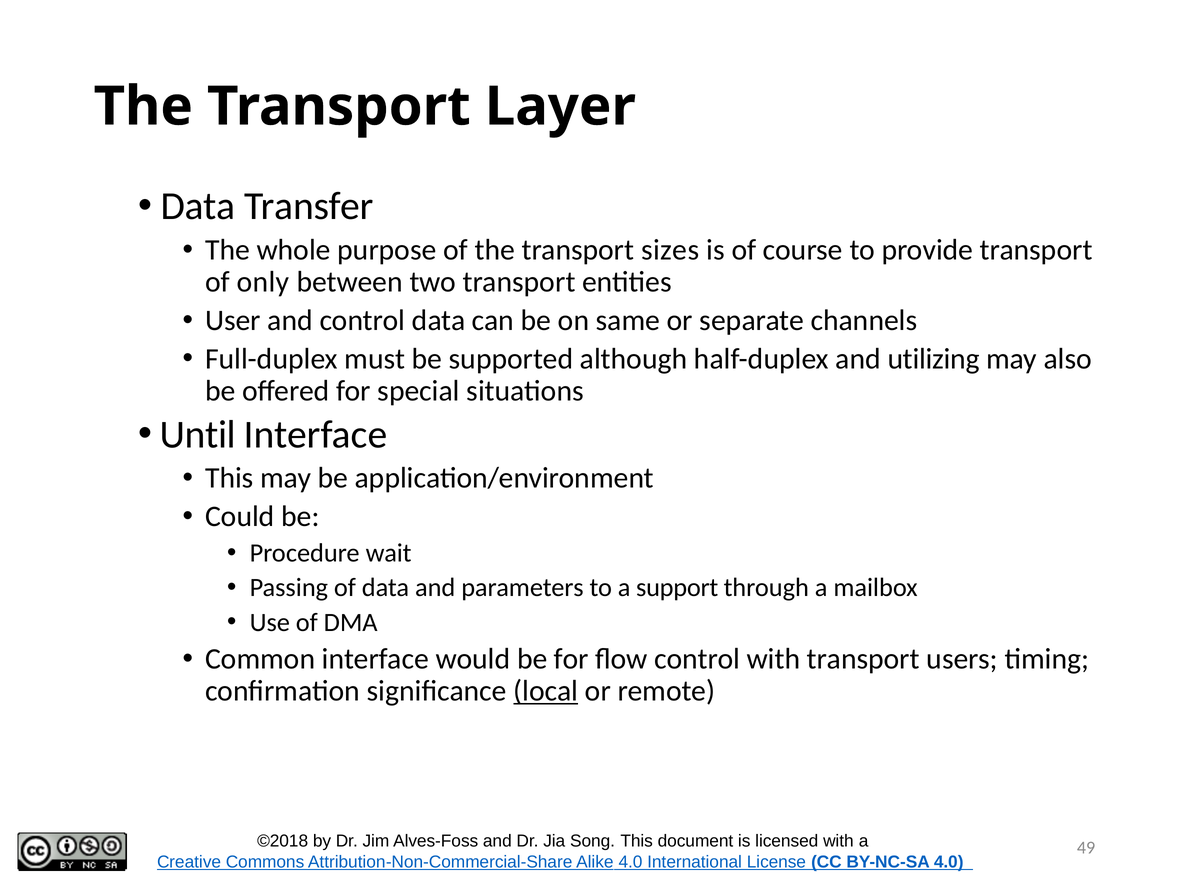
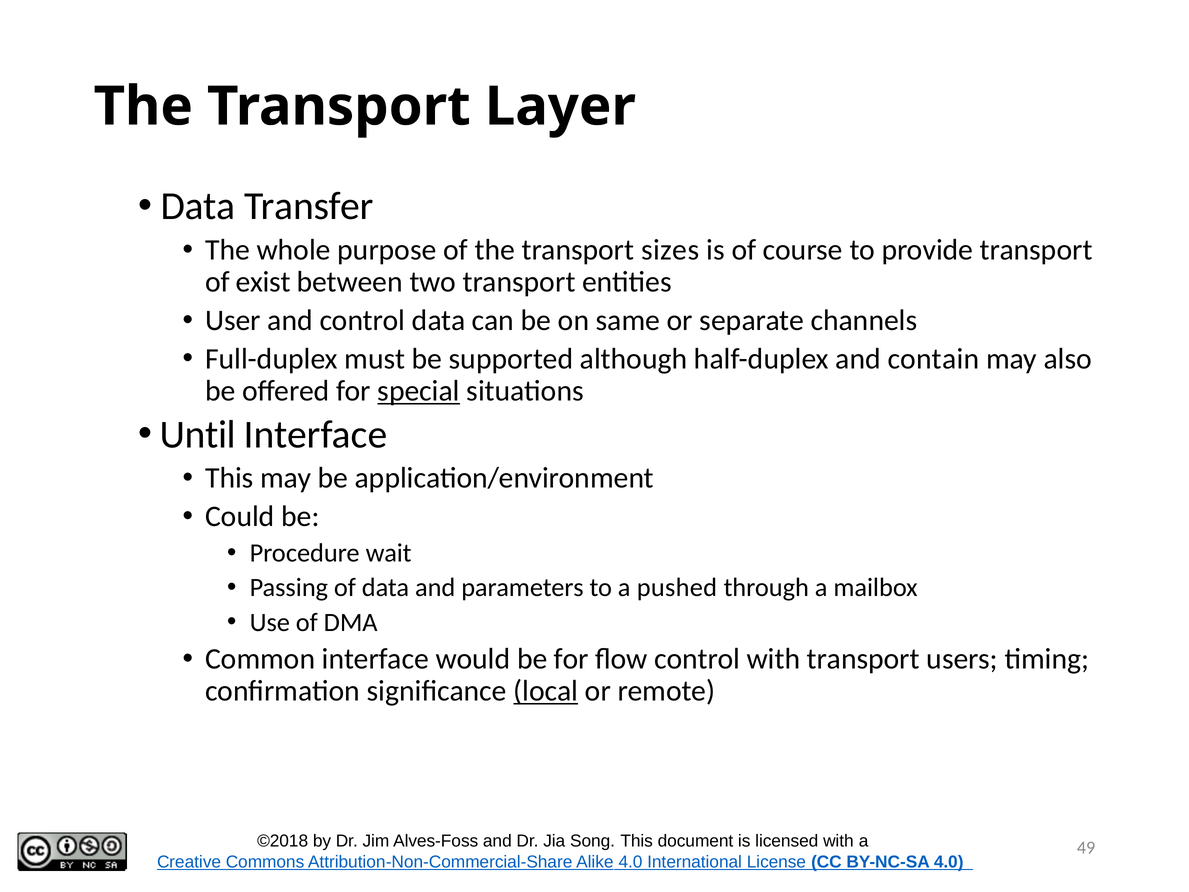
only: only -> exist
utilizing: utilizing -> contain
special underline: none -> present
support: support -> pushed
